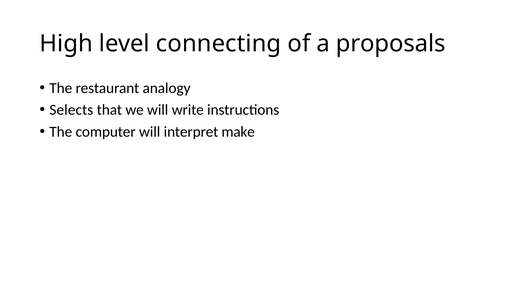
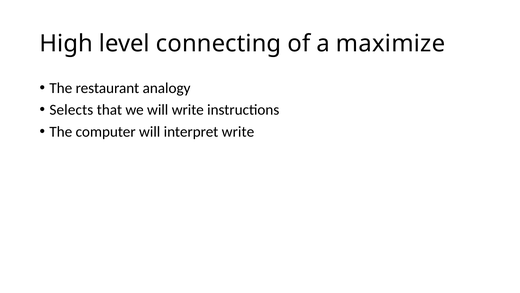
proposals: proposals -> maximize
interpret make: make -> write
